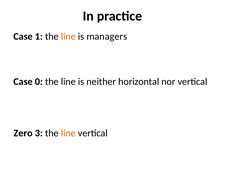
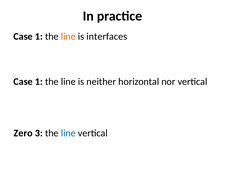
managers: managers -> interfaces
0 at (39, 82): 0 -> 1
line at (68, 133) colour: orange -> blue
